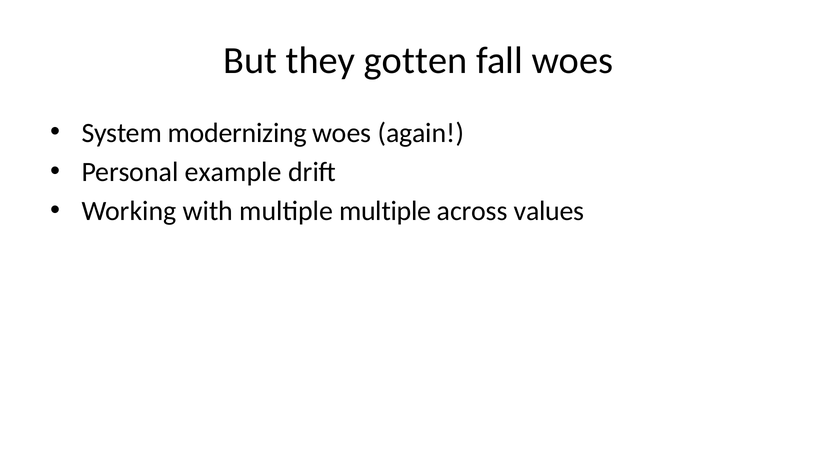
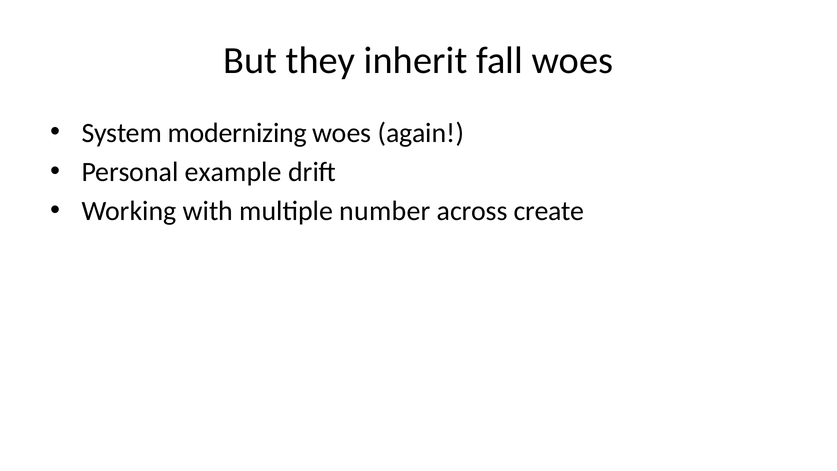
gotten: gotten -> inherit
multiple multiple: multiple -> number
values: values -> create
